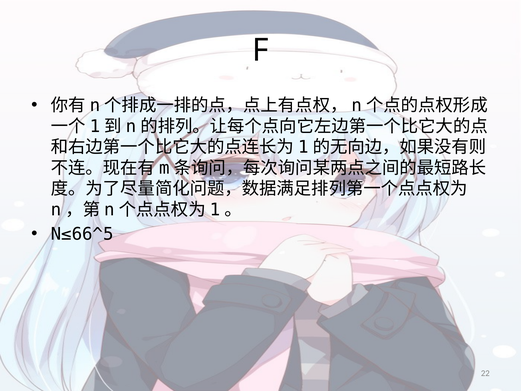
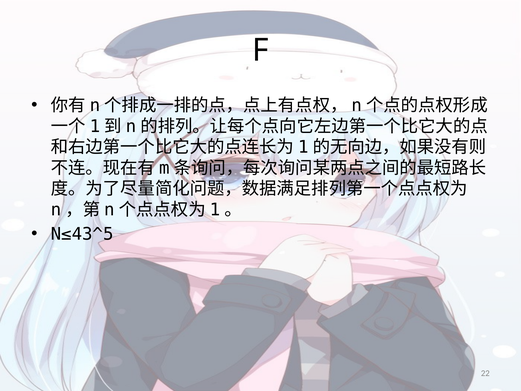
N≤66^5: N≤66^5 -> N≤43^5
